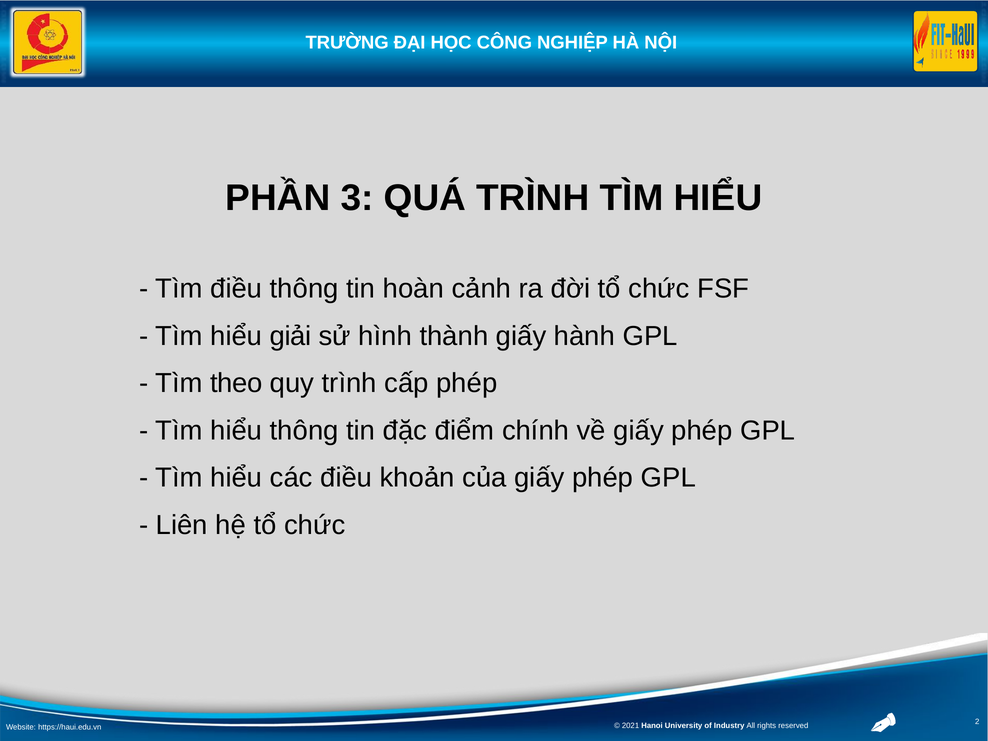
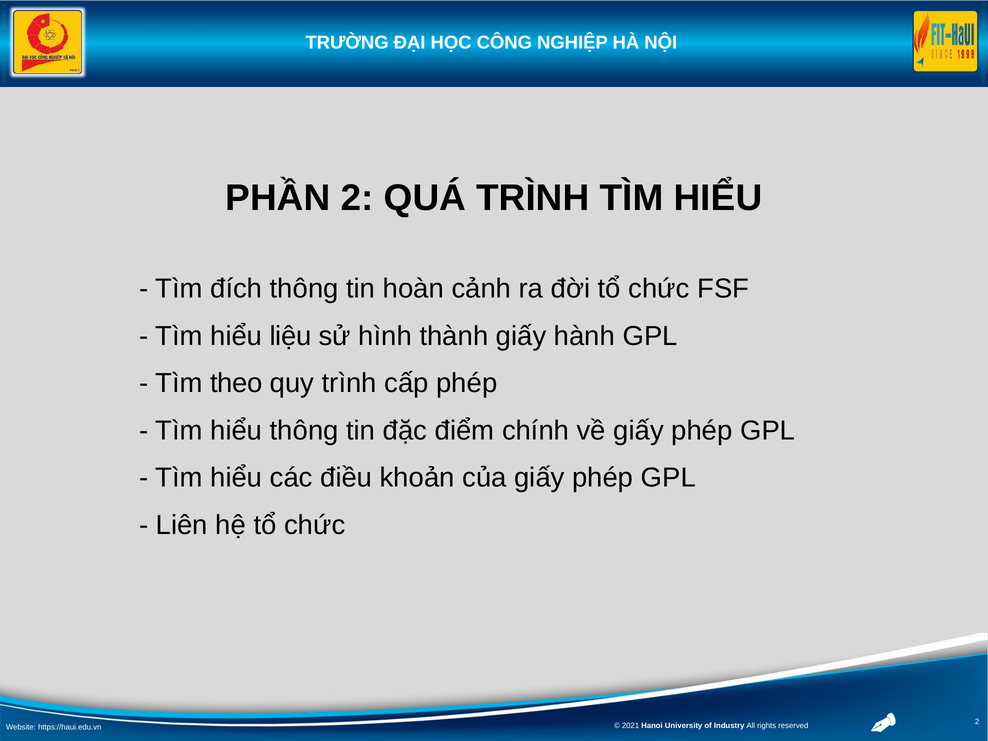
PHẦN 3: 3 -> 2
Tìm điều: điều -> đích
giải: giải -> liệu
